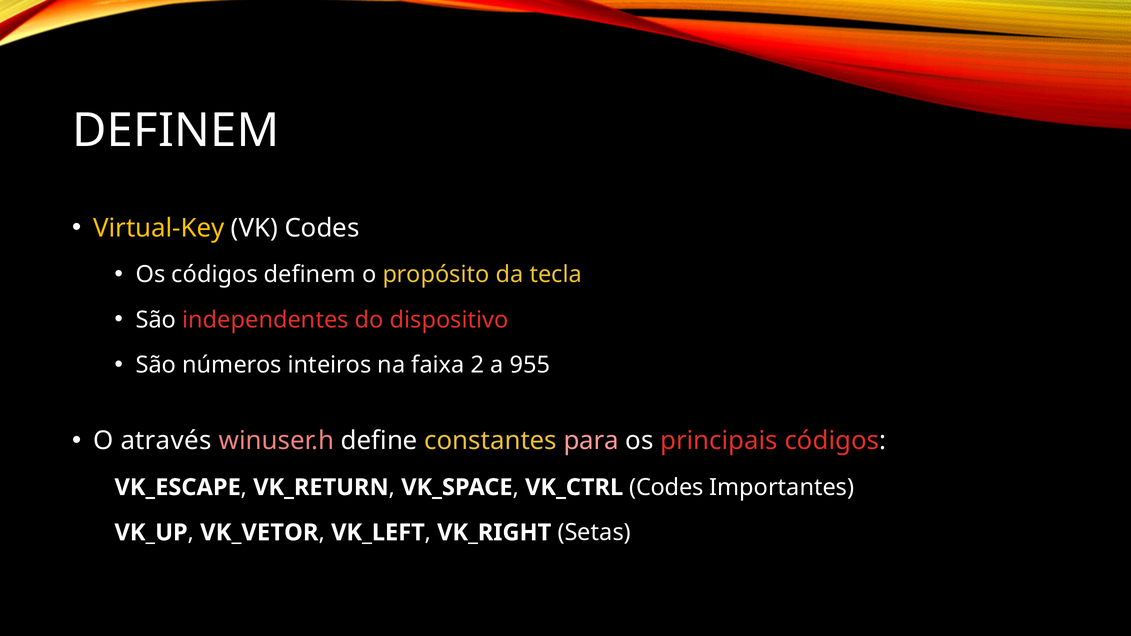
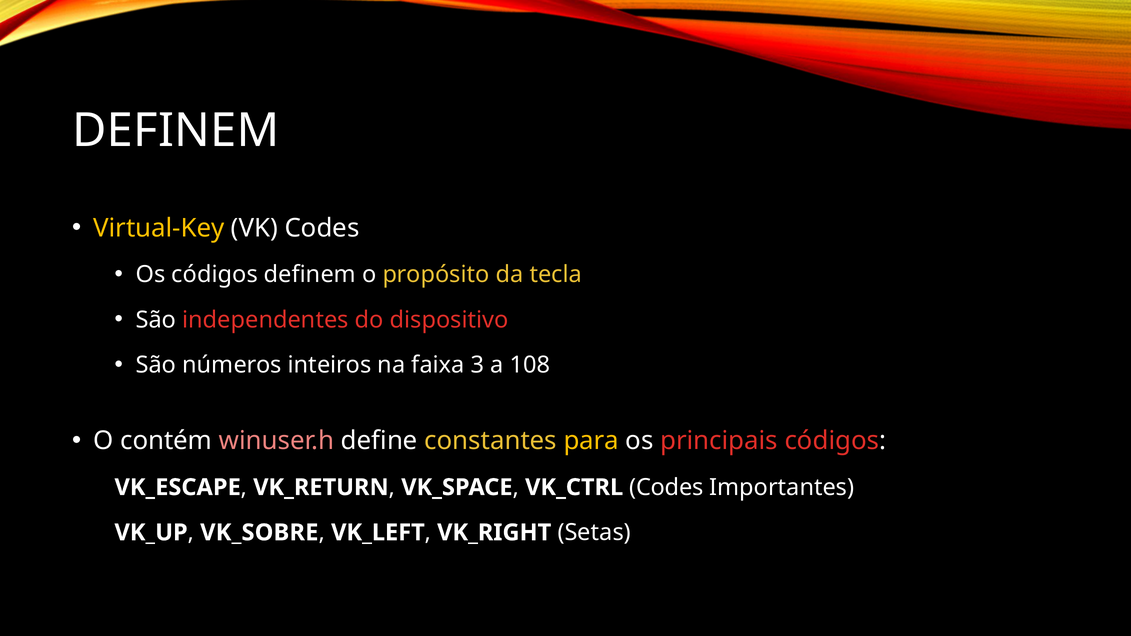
2: 2 -> 3
955: 955 -> 108
através: através -> contém
para colour: pink -> yellow
VK_VETOR: VK_VETOR -> VK_SOBRE
